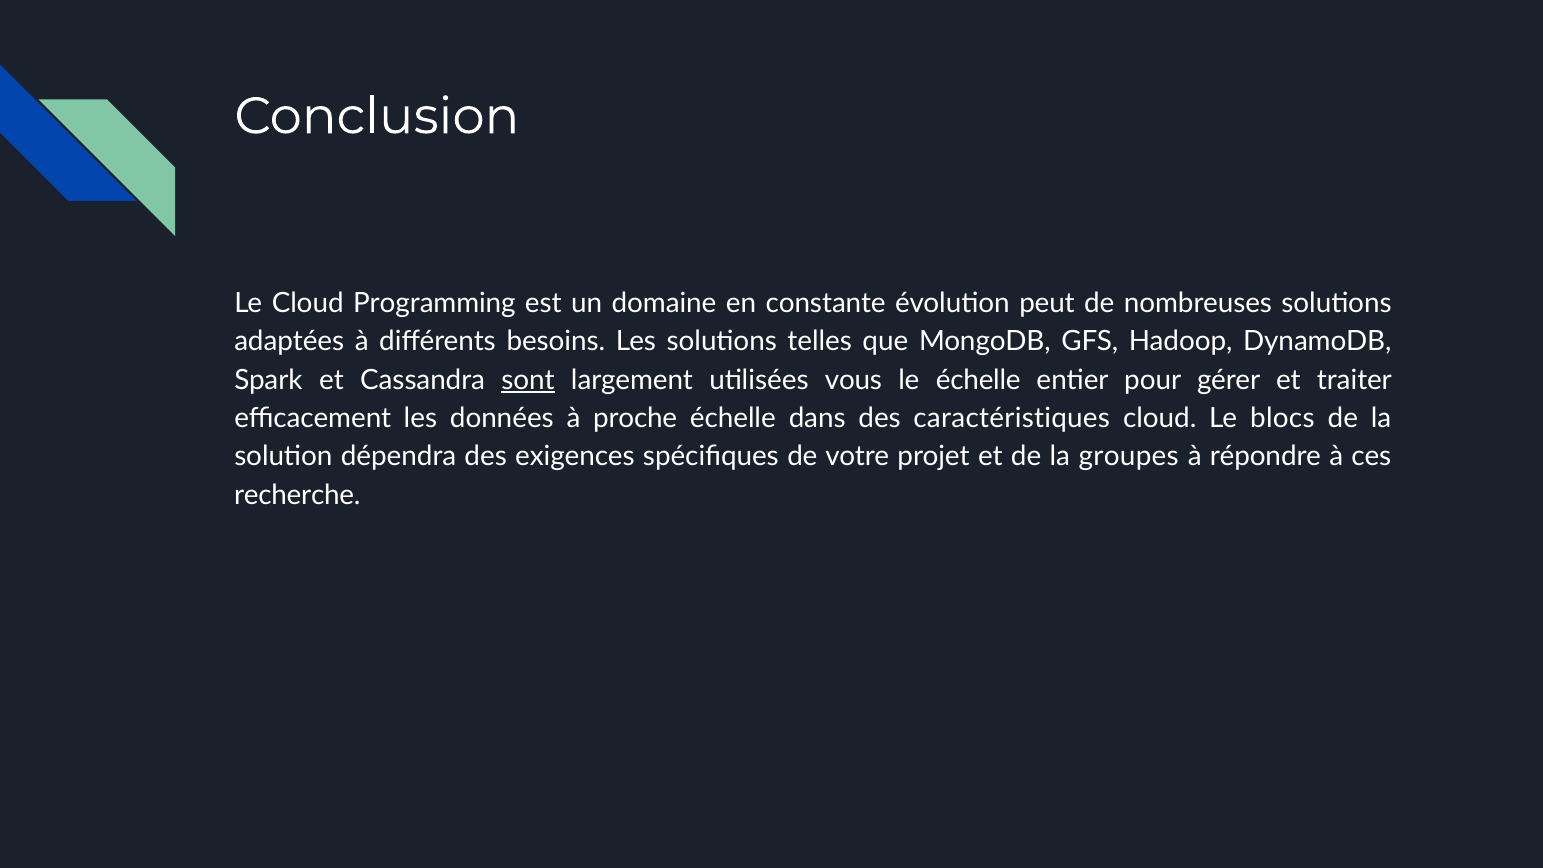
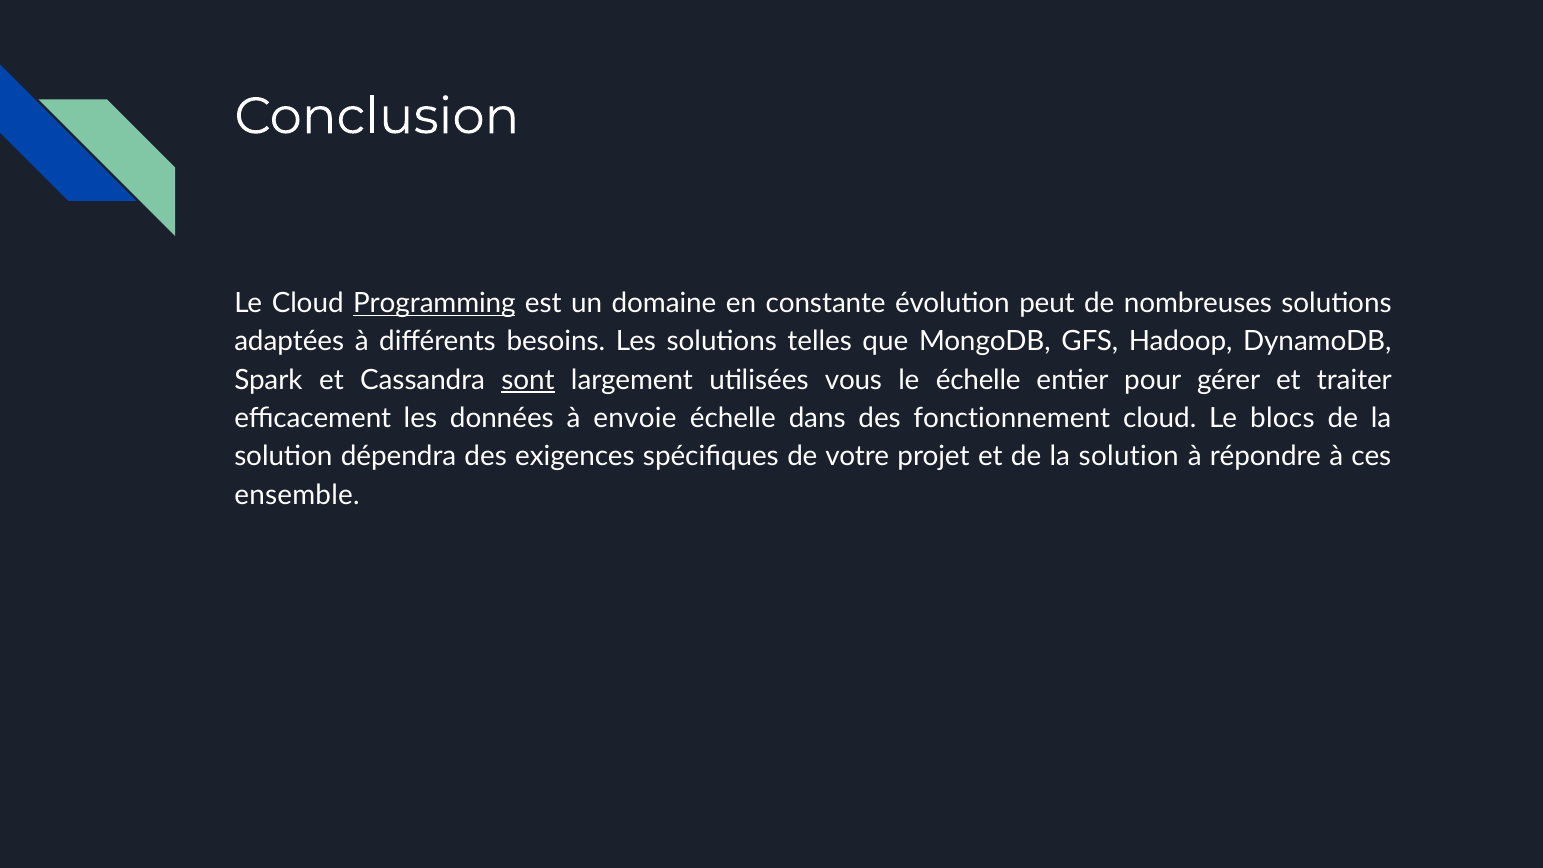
Programming underline: none -> present
proche: proche -> envoie
caractéristiques: caractéristiques -> fonctionnement
et de la groupes: groupes -> solution
recherche: recherche -> ensemble
